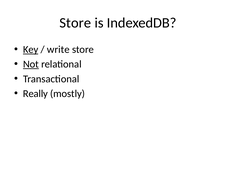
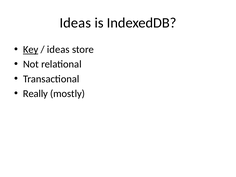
Store at (75, 23): Store -> Ideas
write at (58, 50): write -> ideas
Not underline: present -> none
